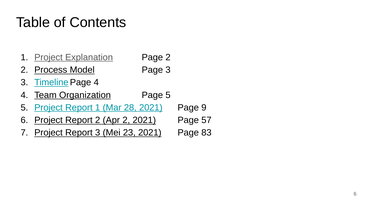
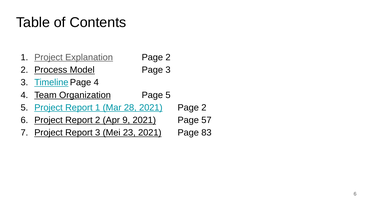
2021 Page 9: 9 -> 2
Apr 2: 2 -> 9
